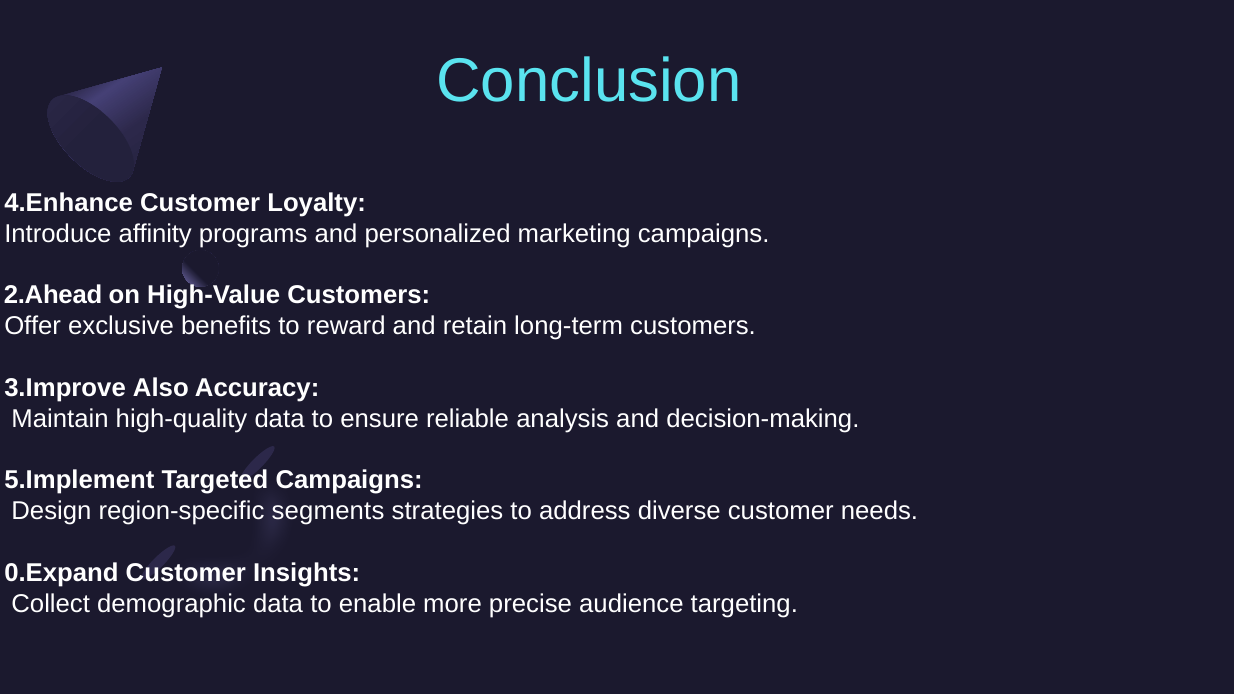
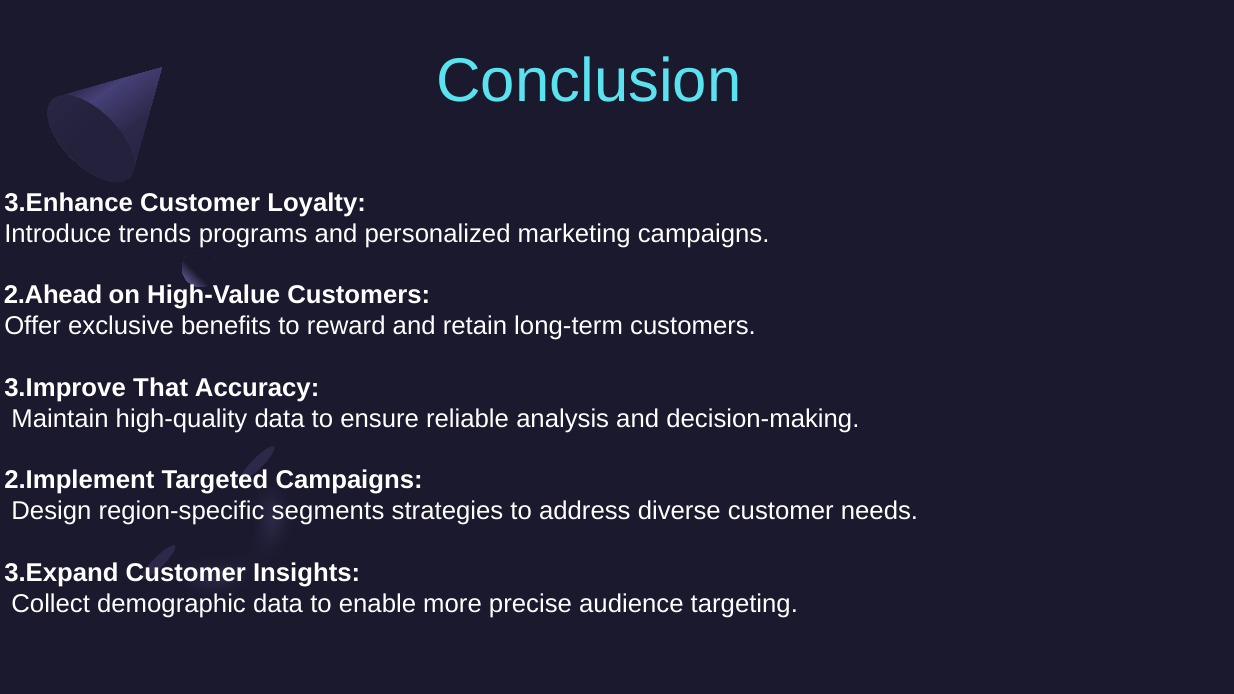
4.Enhance: 4.Enhance -> 3.Enhance
affinity: affinity -> trends
Also: Also -> That
5.Implement: 5.Implement -> 2.Implement
0.Expand: 0.Expand -> 3.Expand
